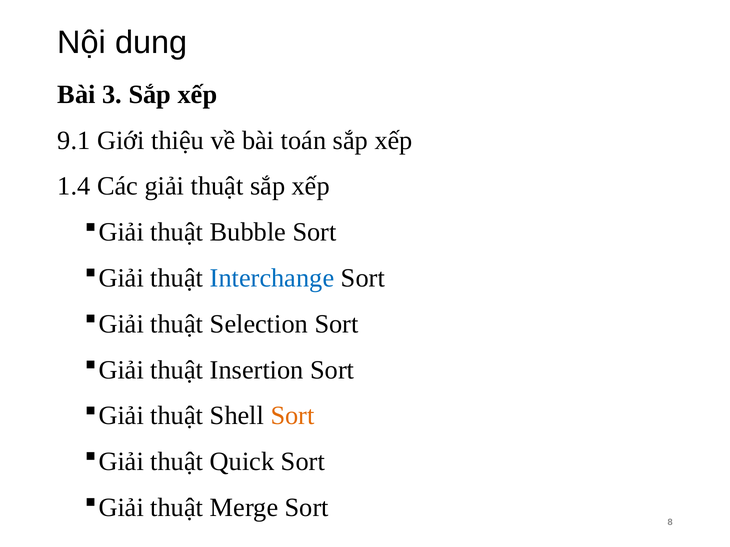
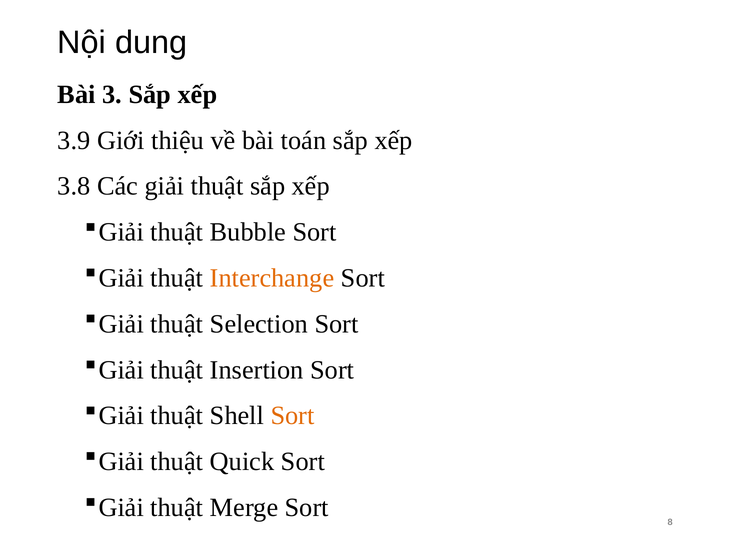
9.1: 9.1 -> 3.9
1.4: 1.4 -> 3.8
Interchange colour: blue -> orange
